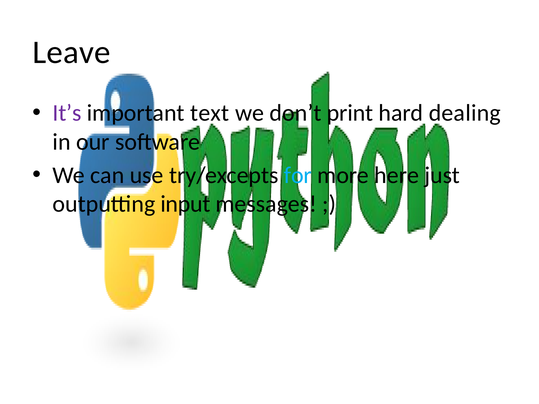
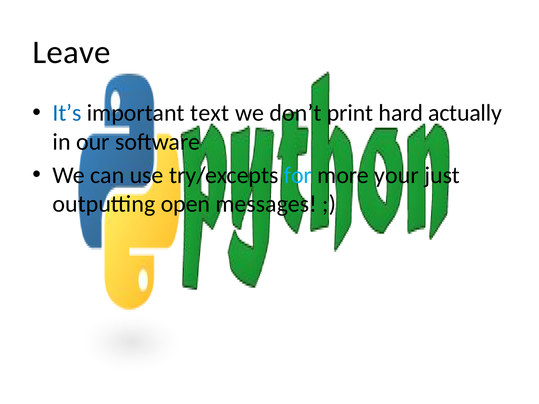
It’s colour: purple -> blue
dealing: dealing -> actually
here: here -> your
input: input -> open
